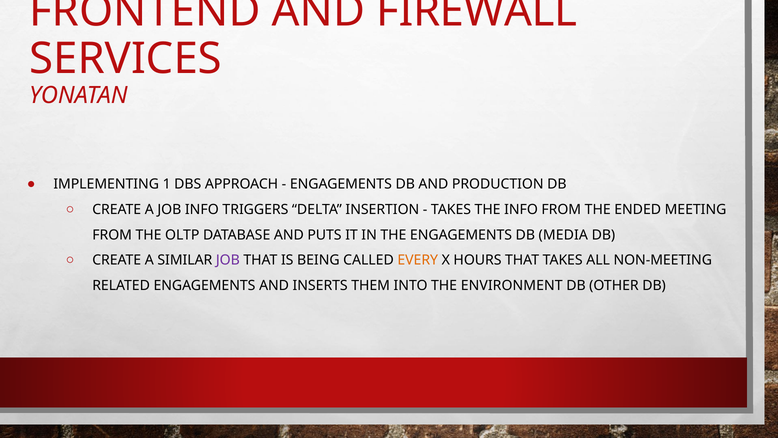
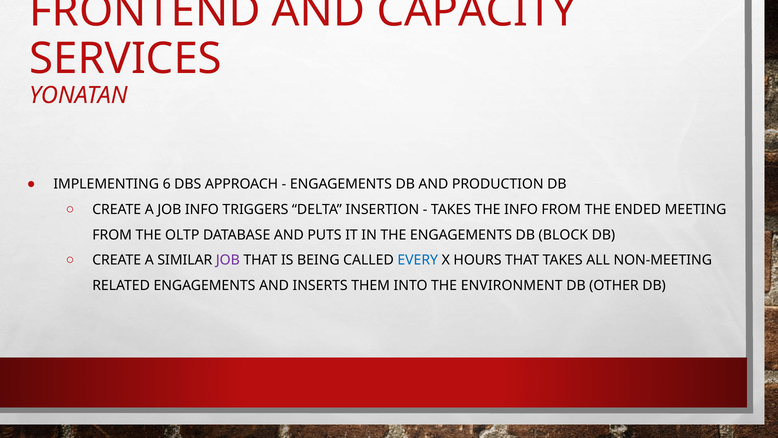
FIREWALL: FIREWALL -> CAPACITY
1: 1 -> 6
MEDIA: MEDIA -> BLOCK
EVERY colour: orange -> blue
